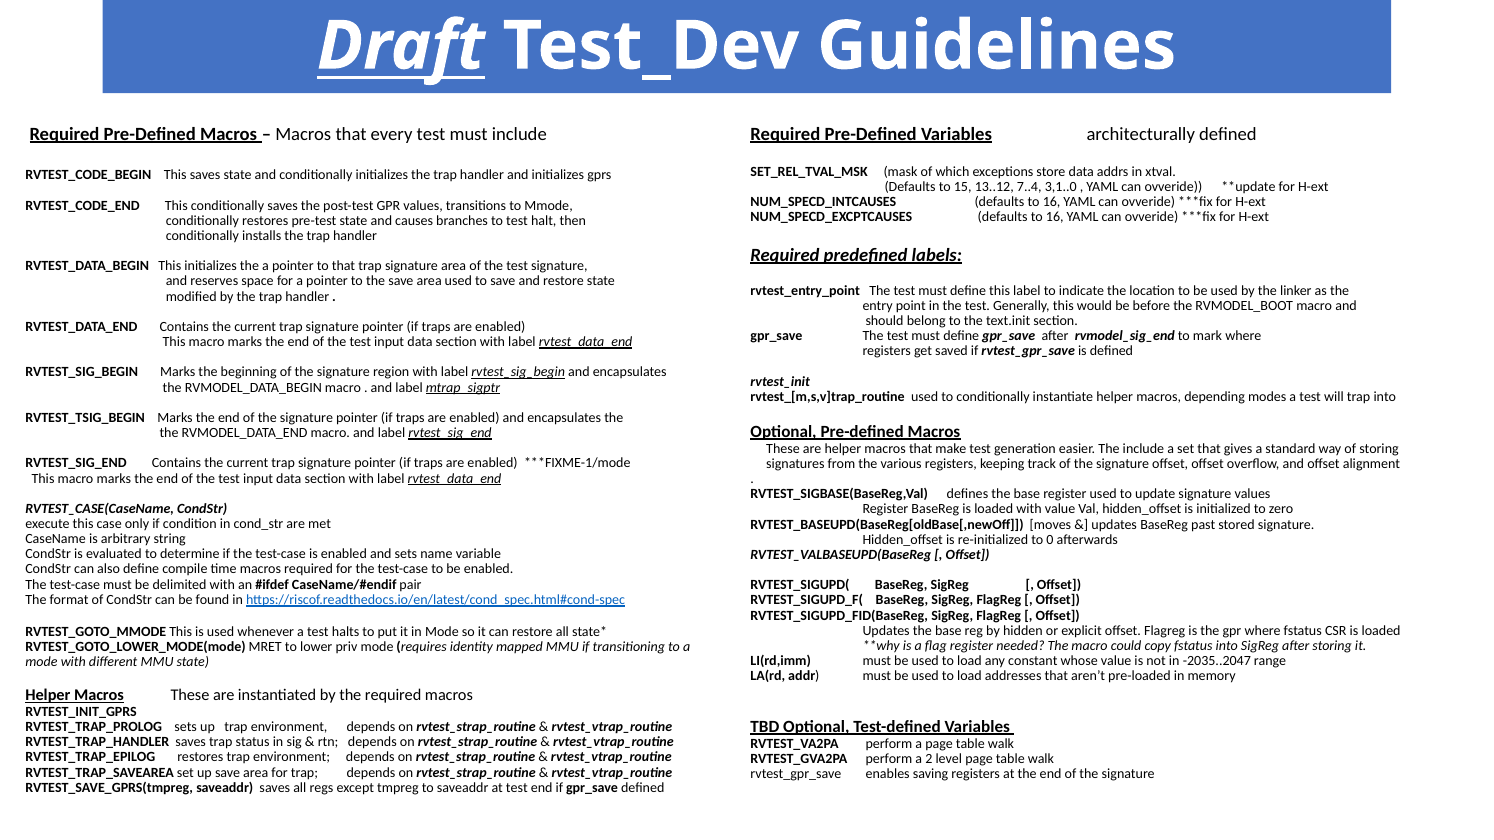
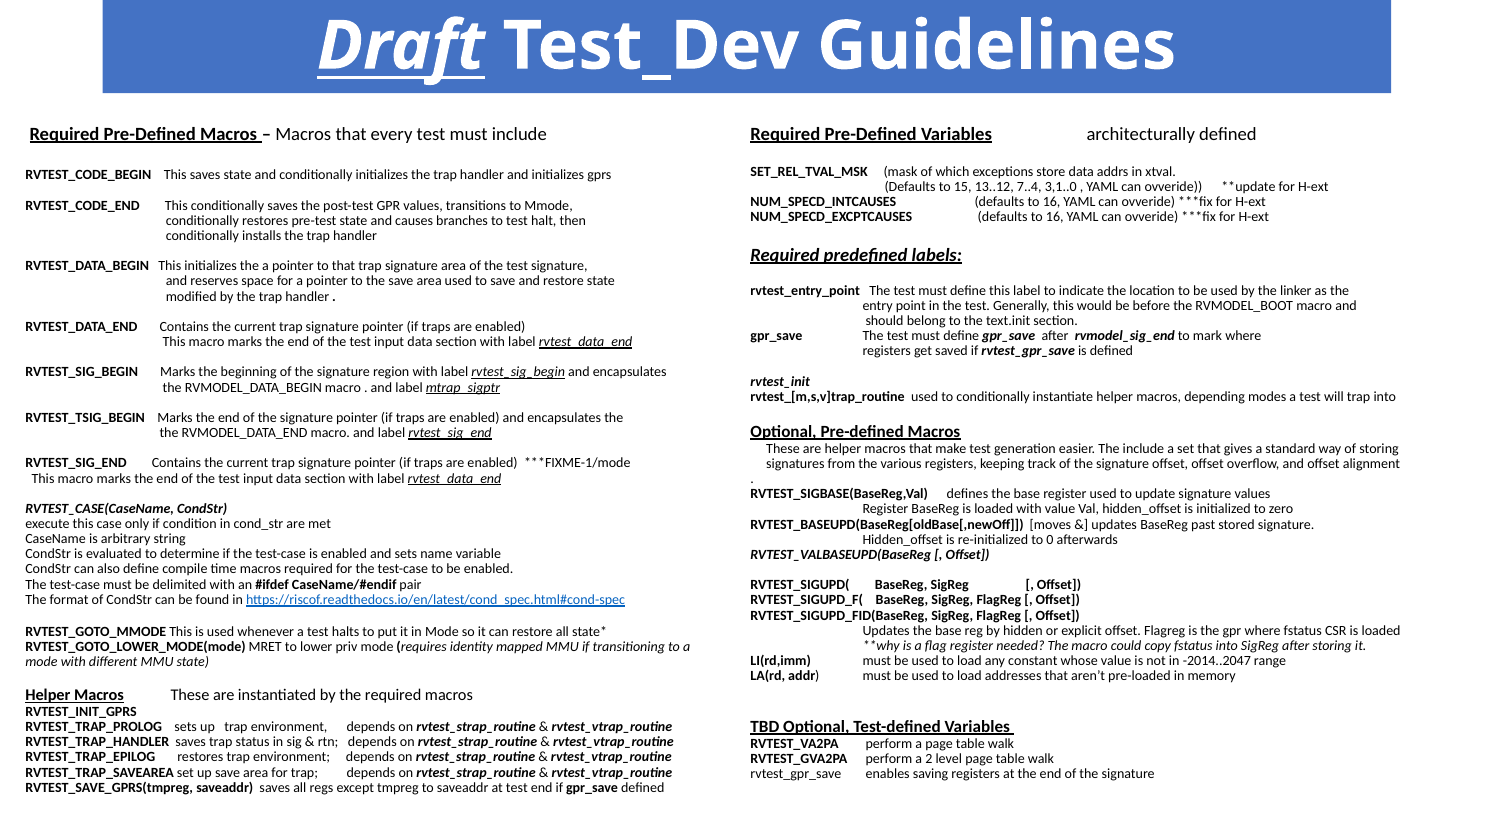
-2035..2047: -2035..2047 -> -2014..2047
